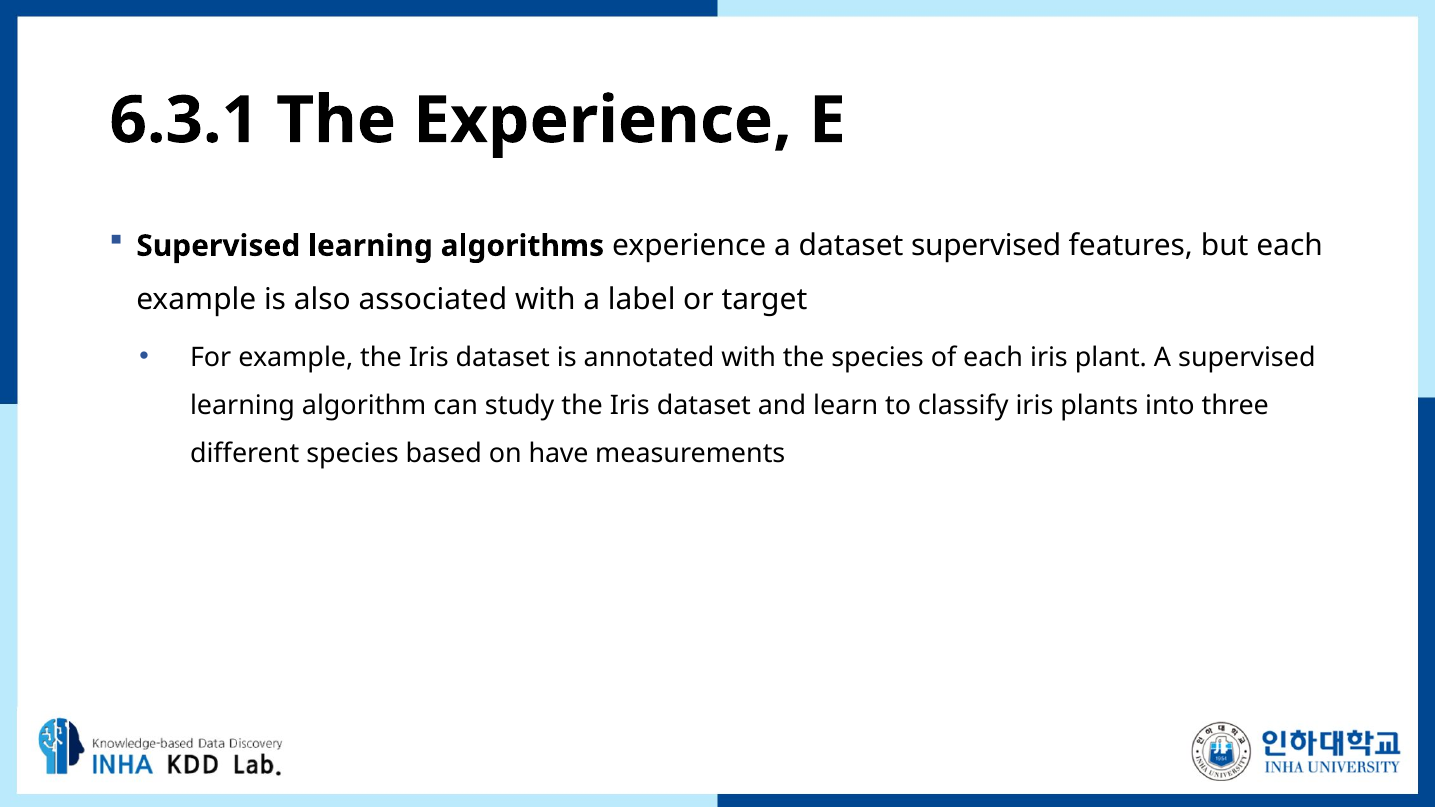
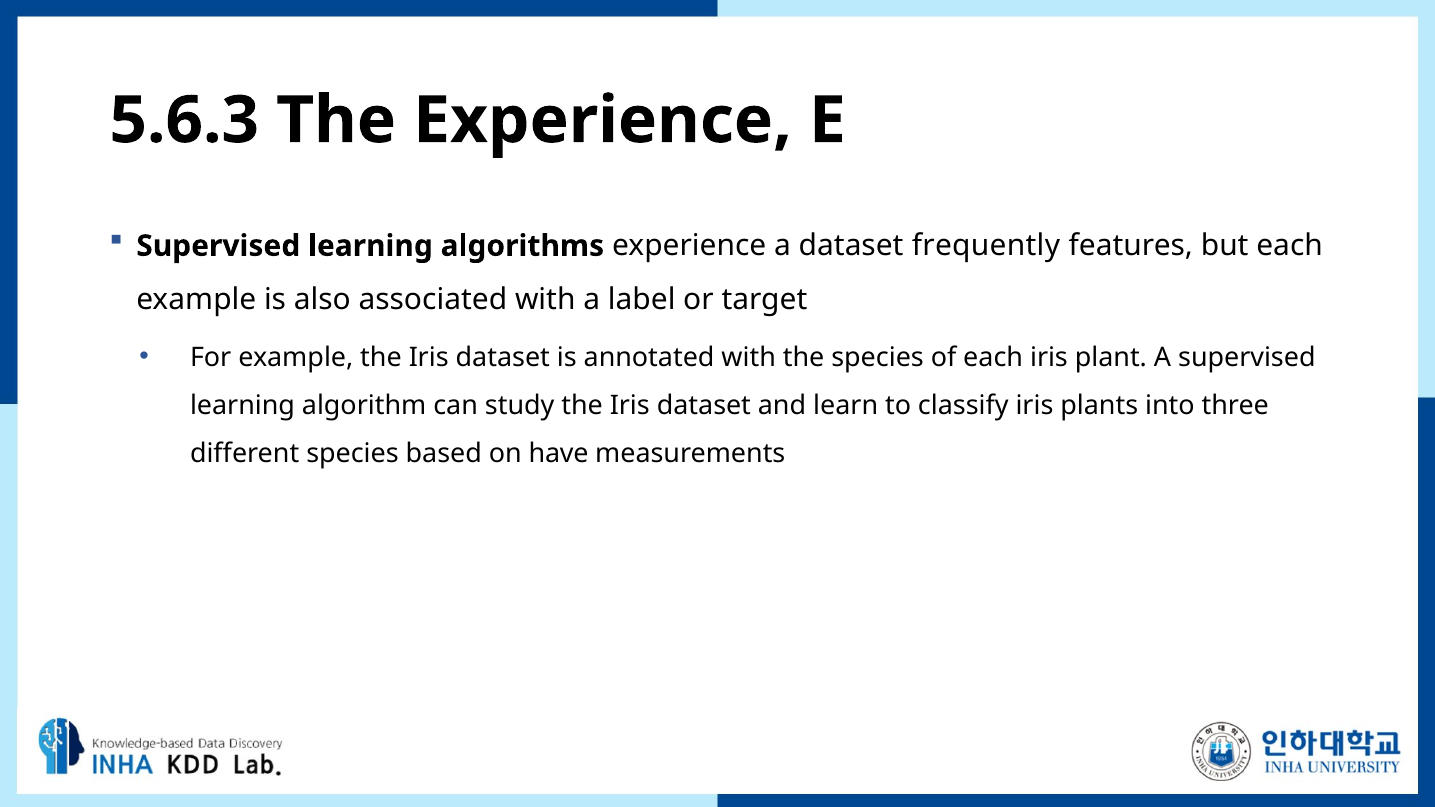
6.3.1: 6.3.1 -> 5.6.3
dataset supervised: supervised -> frequently
